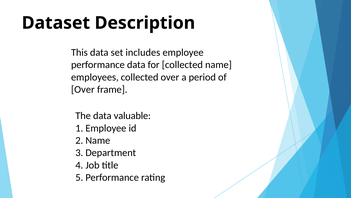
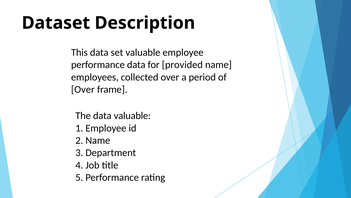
set includes: includes -> valuable
for collected: collected -> provided
